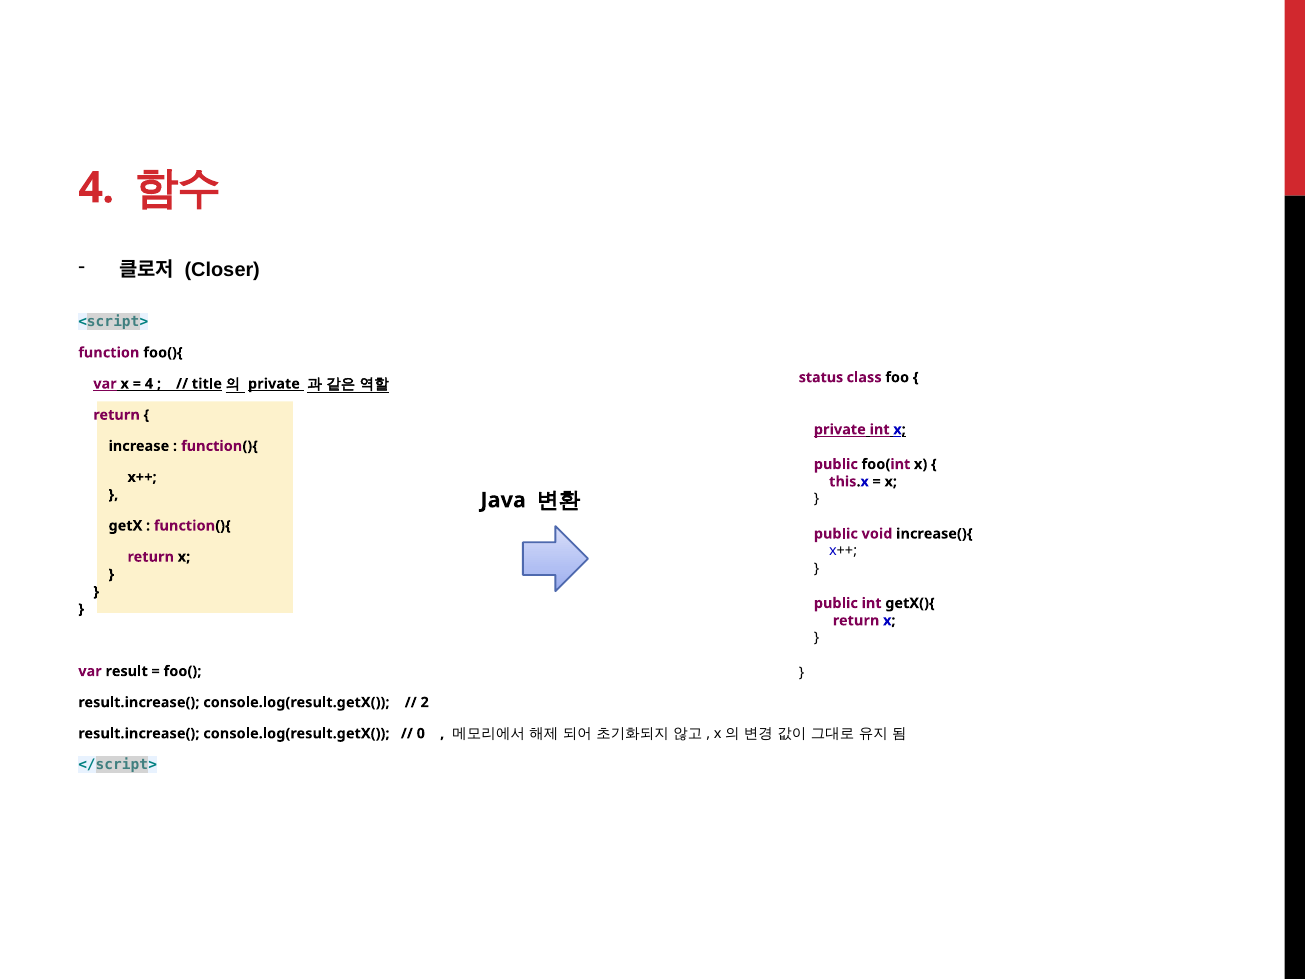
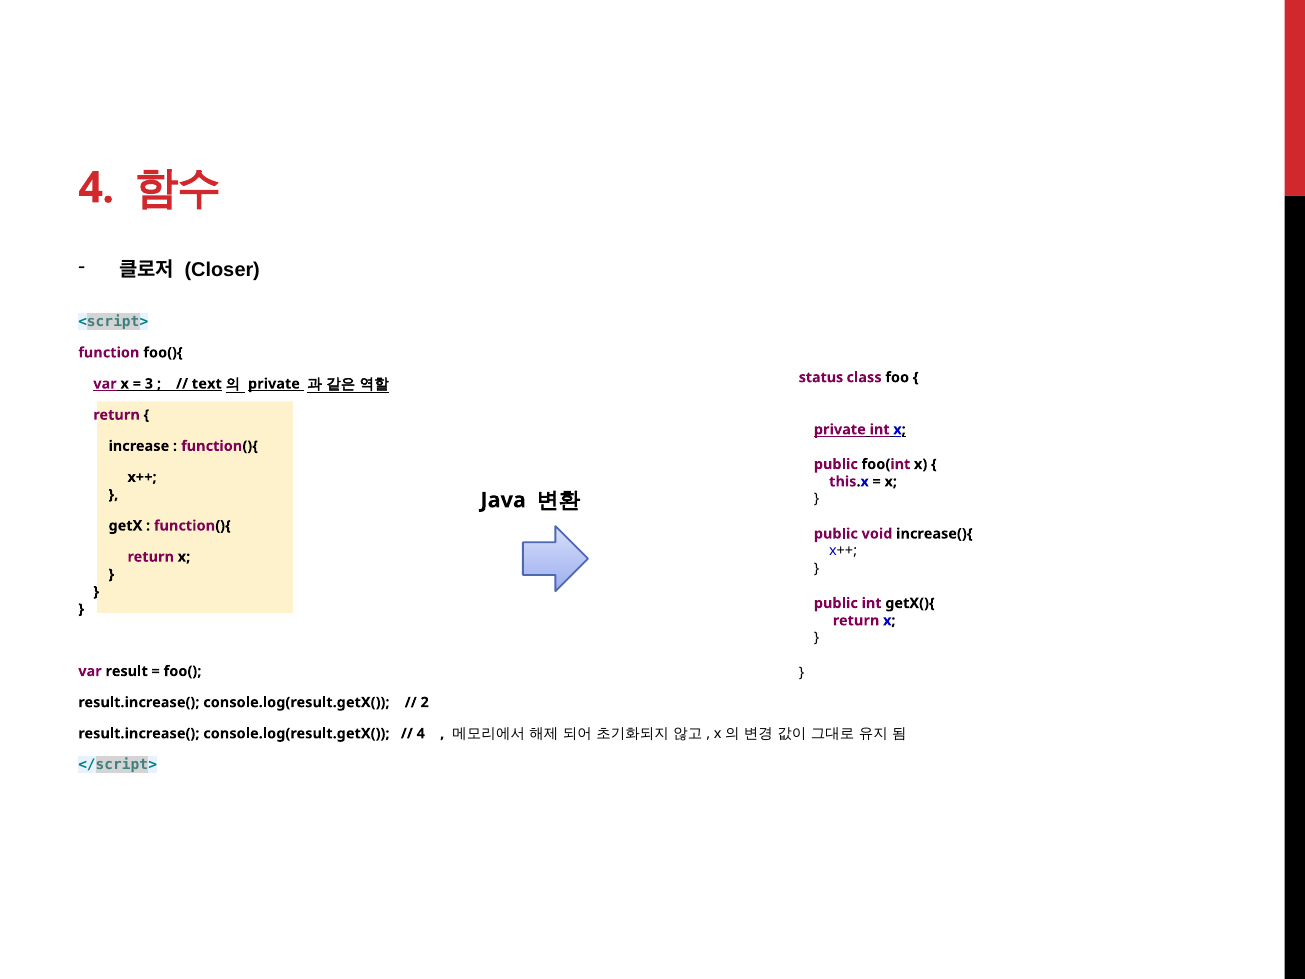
4 at (149, 384): 4 -> 3
title: title -> text
0 at (421, 733): 0 -> 4
